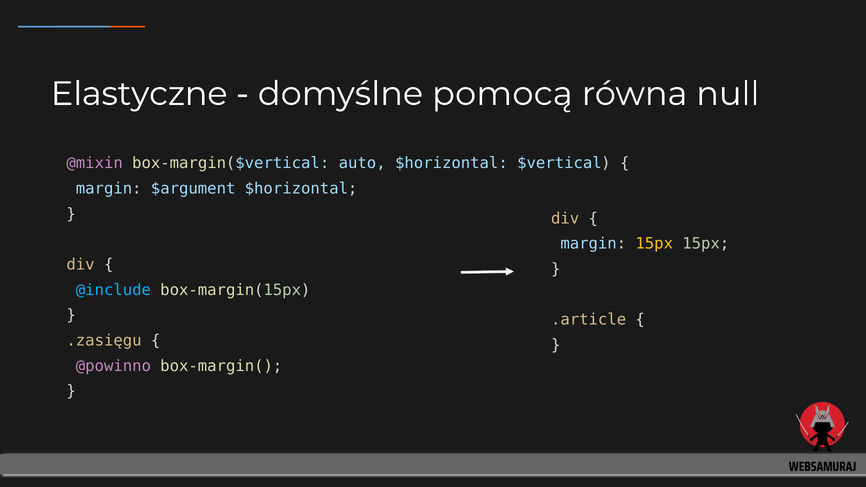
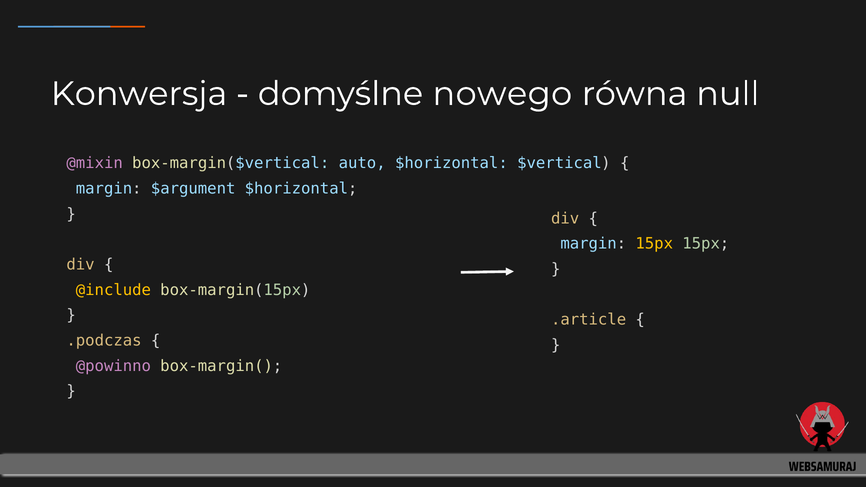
Elastyczne: Elastyczne -> Konwersja
pomocą: pomocą -> nowego
@include colour: light blue -> yellow
.zasięgu: .zasięgu -> .podczas
